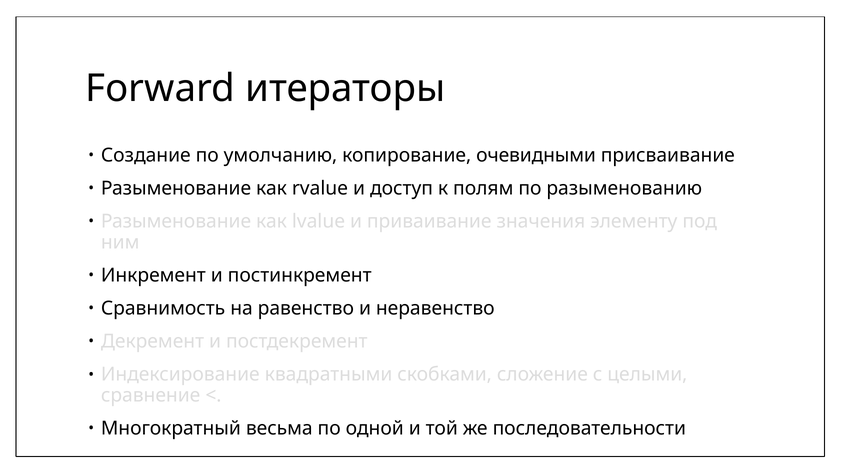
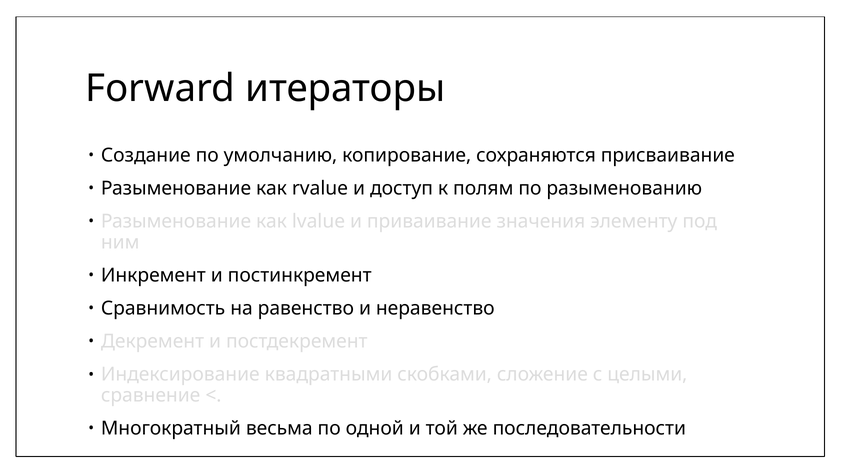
очевидными: очевидными -> сохраняются
